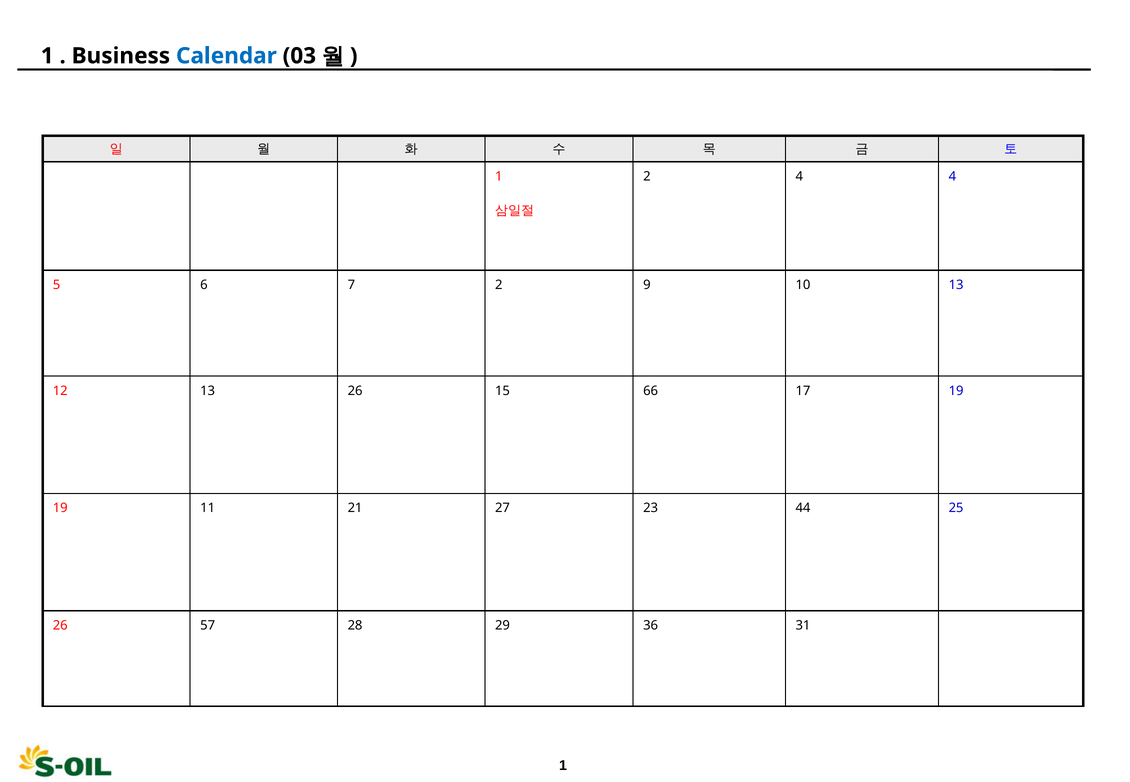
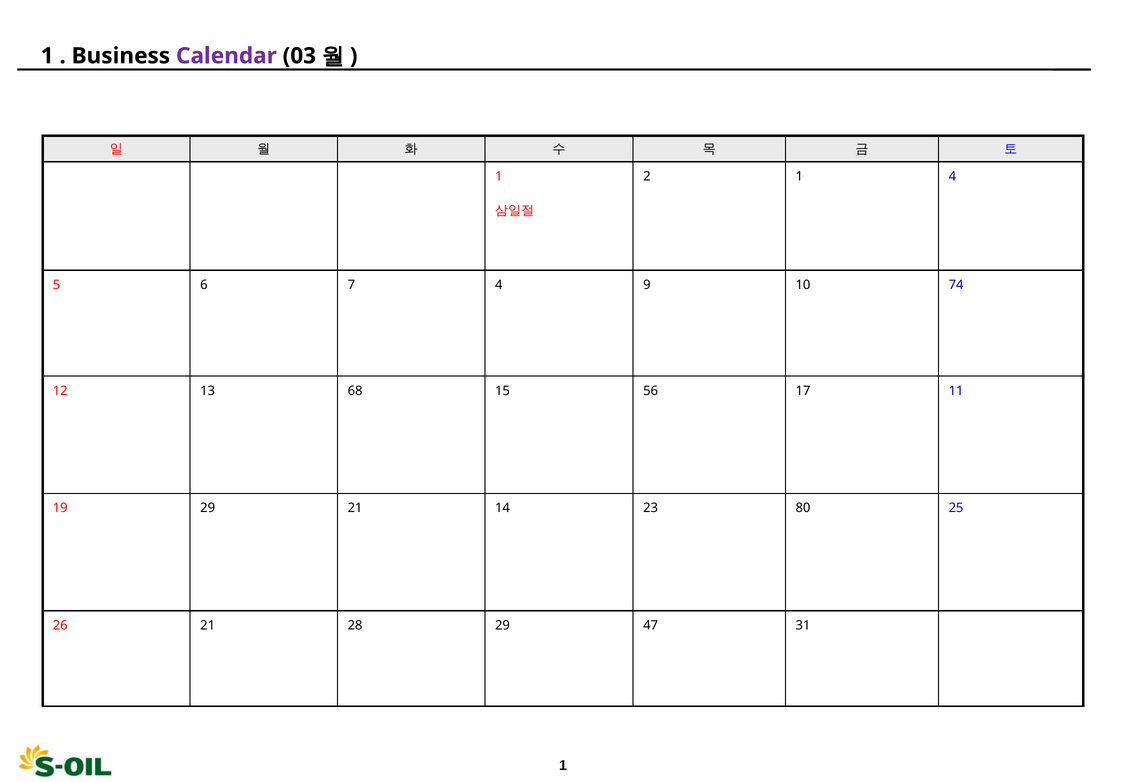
Calendar colour: blue -> purple
2 4: 4 -> 1
7 2: 2 -> 4
10 13: 13 -> 74
13 26: 26 -> 68
66: 66 -> 56
17 19: 19 -> 11
19 11: 11 -> 29
27: 27 -> 14
44: 44 -> 80
26 57: 57 -> 21
36: 36 -> 47
